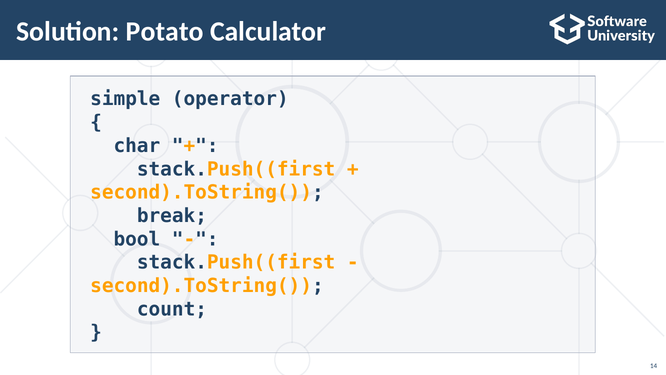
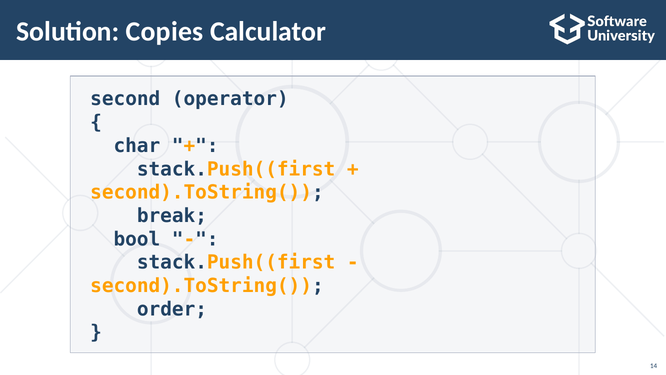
Potato: Potato -> Copies
simple: simple -> second
count: count -> order
